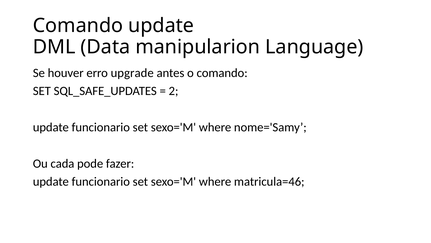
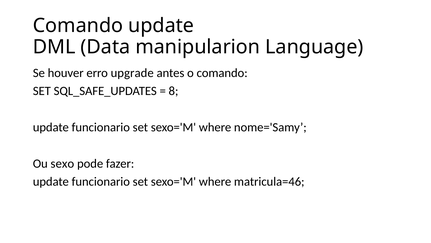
2: 2 -> 8
cada: cada -> sexo
